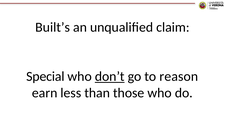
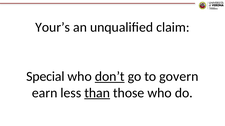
Built’s: Built’s -> Your’s
reason: reason -> govern
than underline: none -> present
